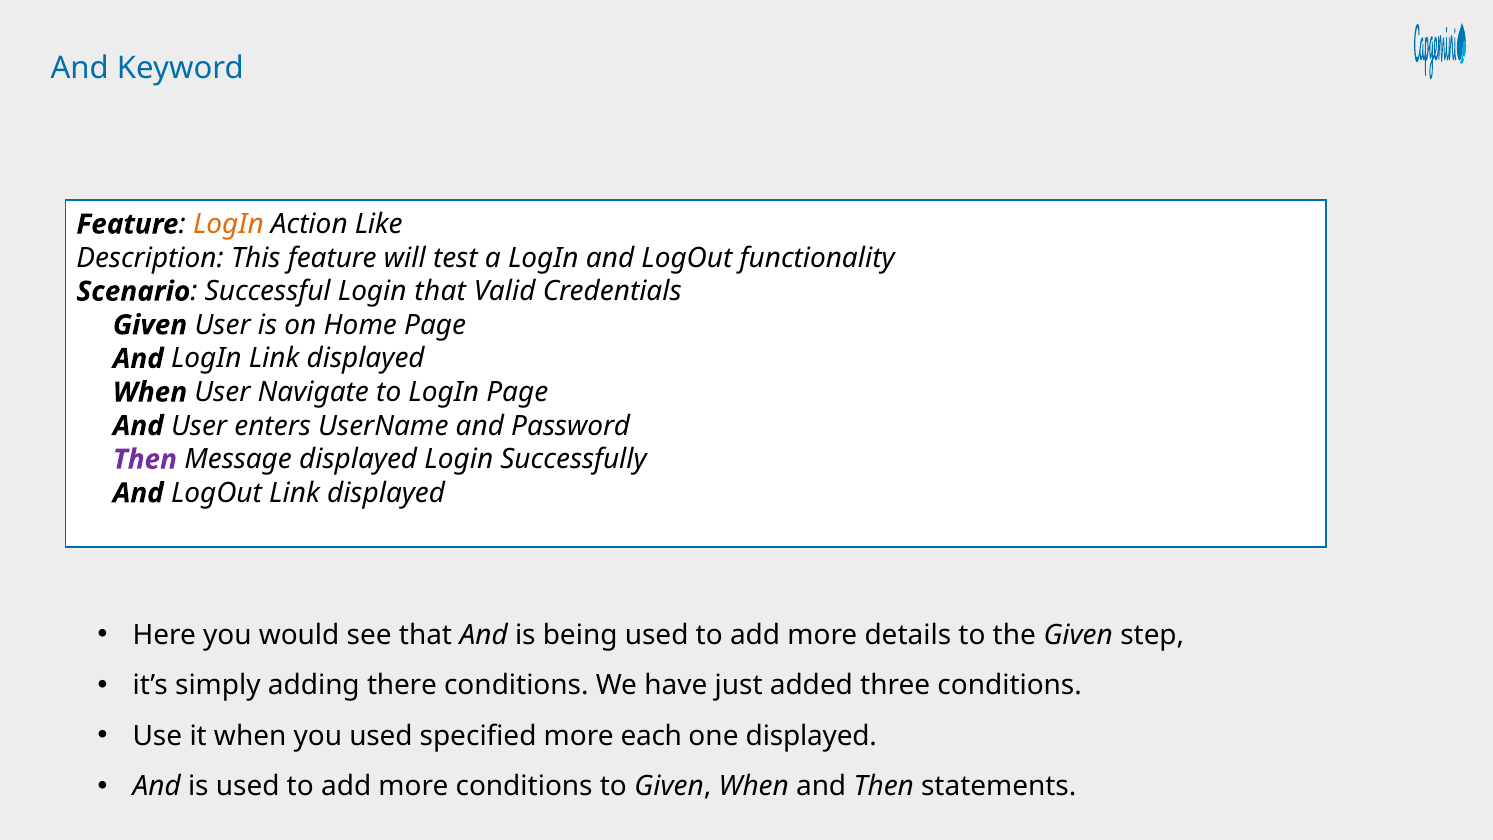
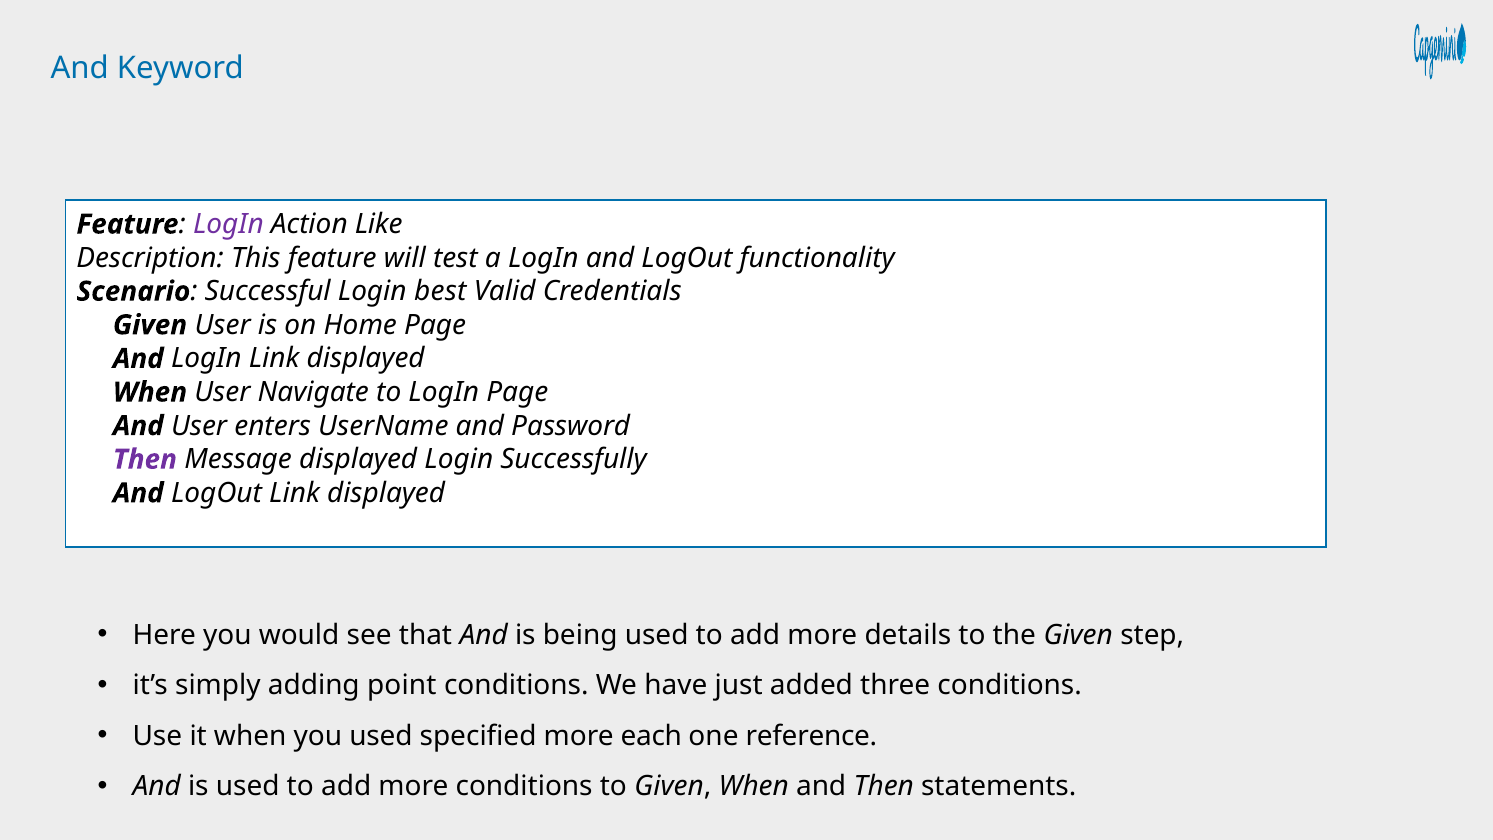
LogIn at (228, 224) colour: orange -> purple
Login that: that -> best
there: there -> point
one displayed: displayed -> reference
